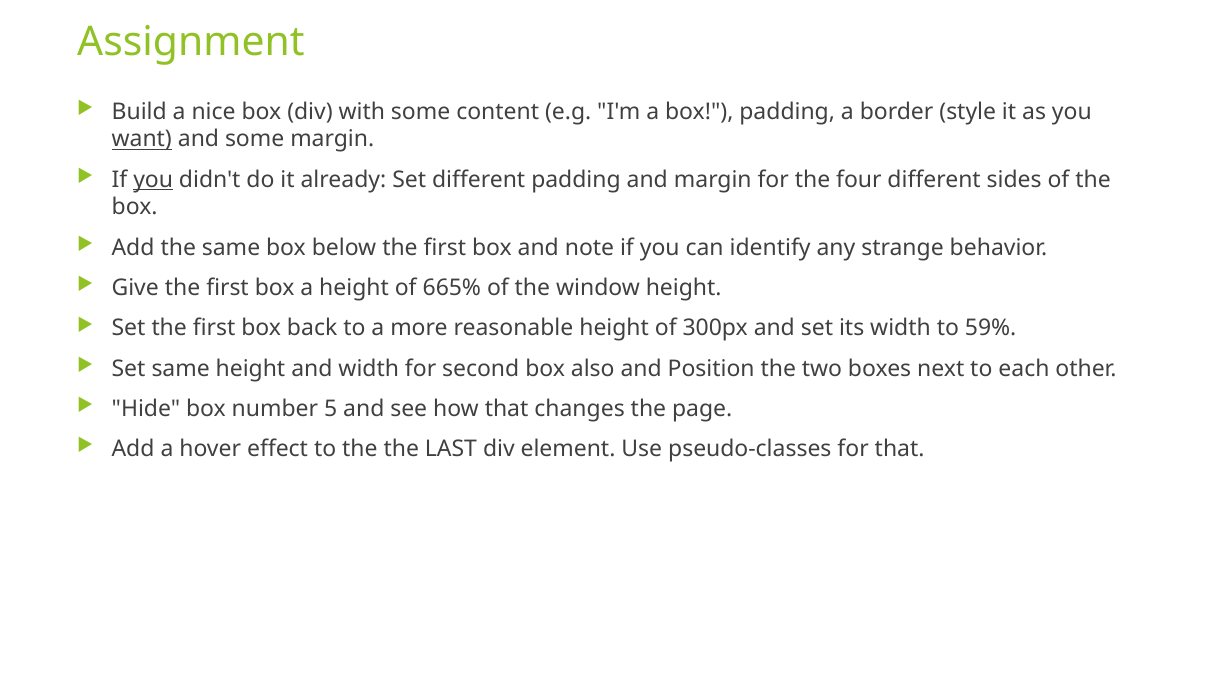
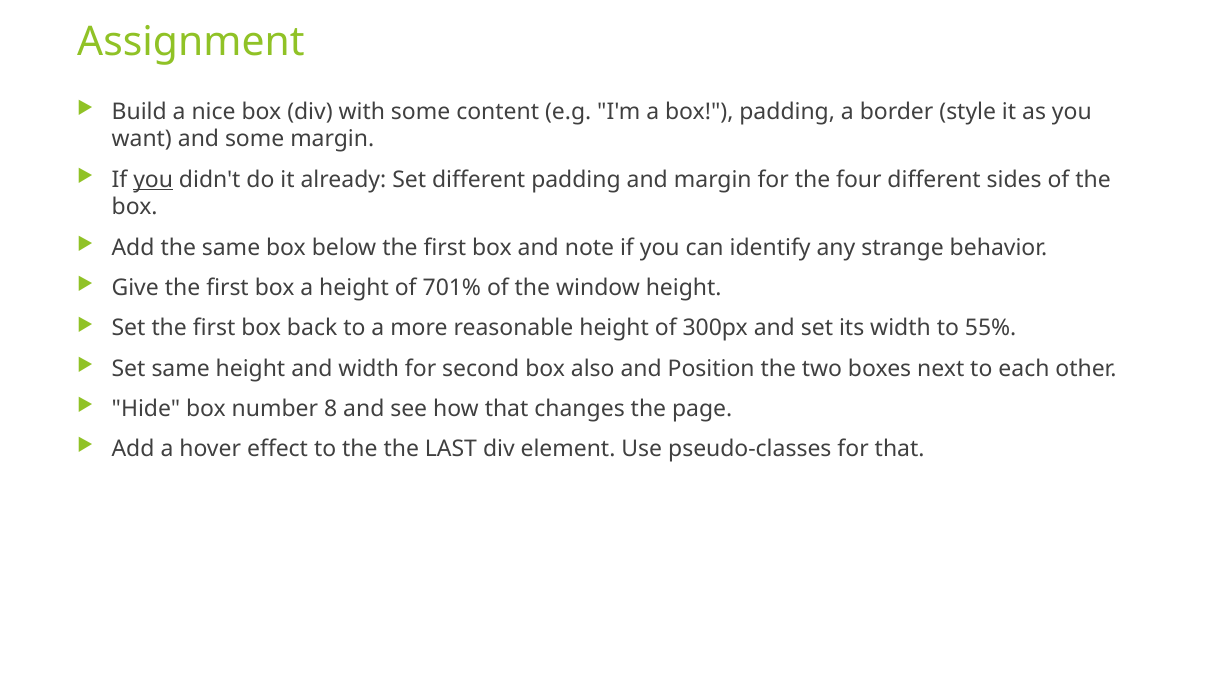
want underline: present -> none
665%: 665% -> 701%
59%: 59% -> 55%
5: 5 -> 8
